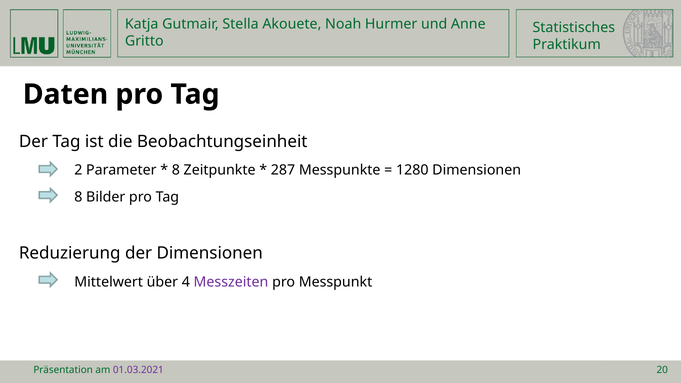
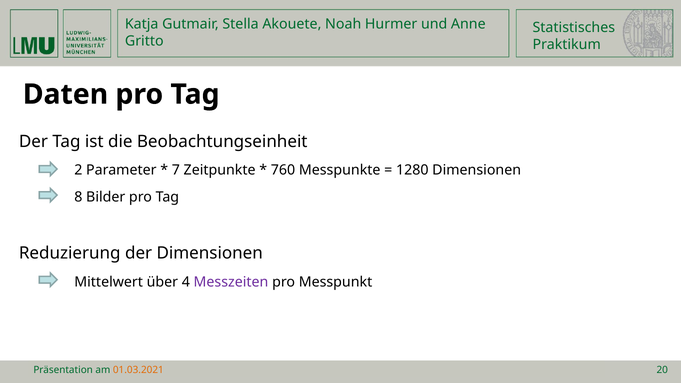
8 at (176, 170): 8 -> 7
287: 287 -> 760
01.03.2021 colour: purple -> orange
